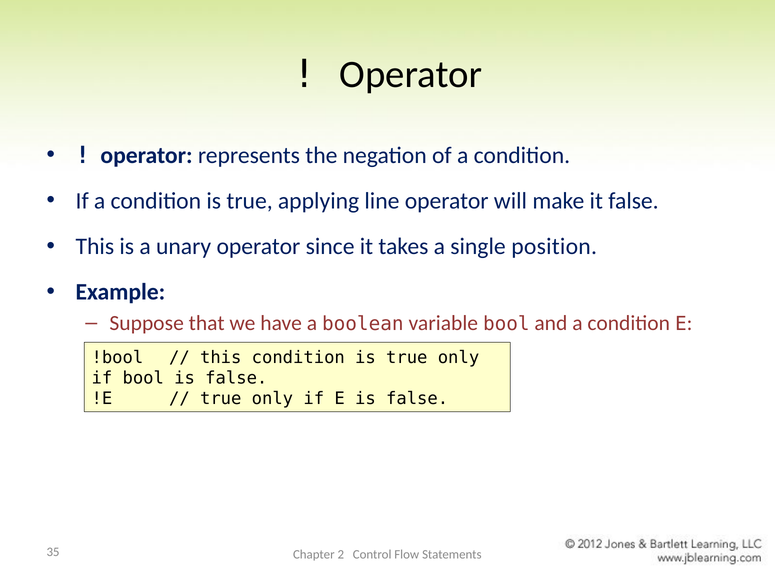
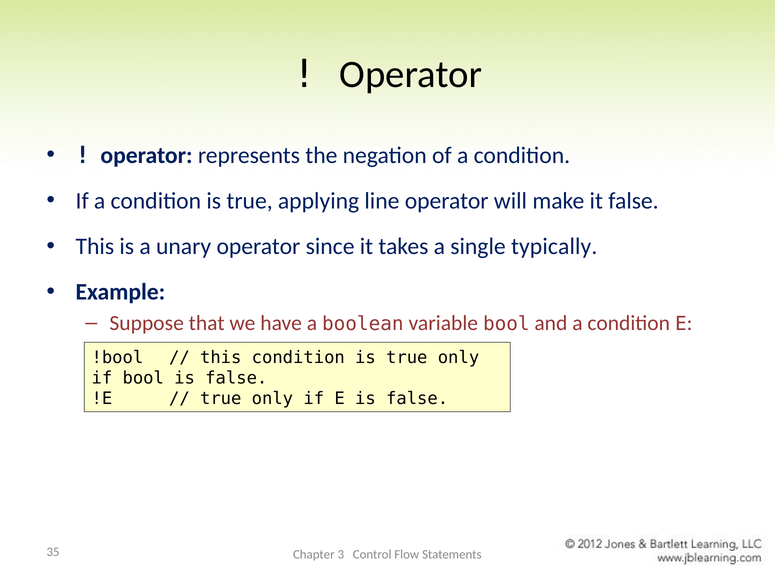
position: position -> typically
2: 2 -> 3
